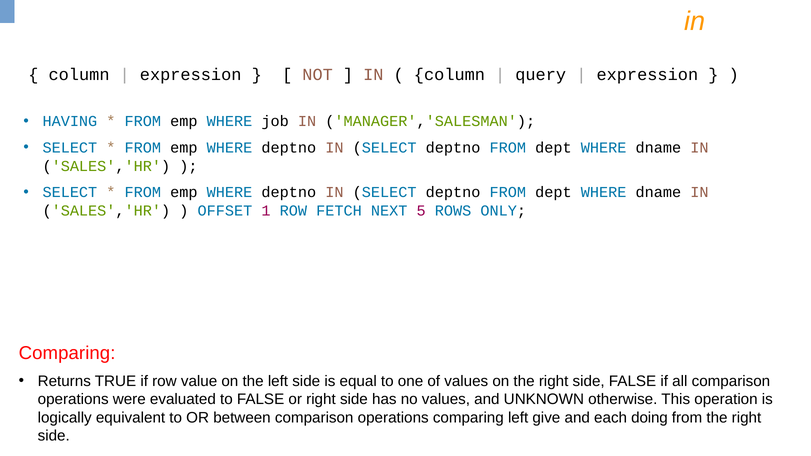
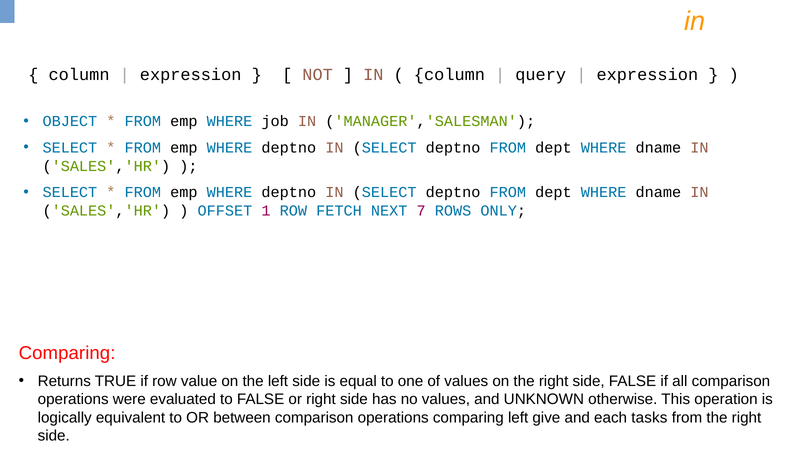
HAVING: HAVING -> OBJECT
5: 5 -> 7
doing: doing -> tasks
